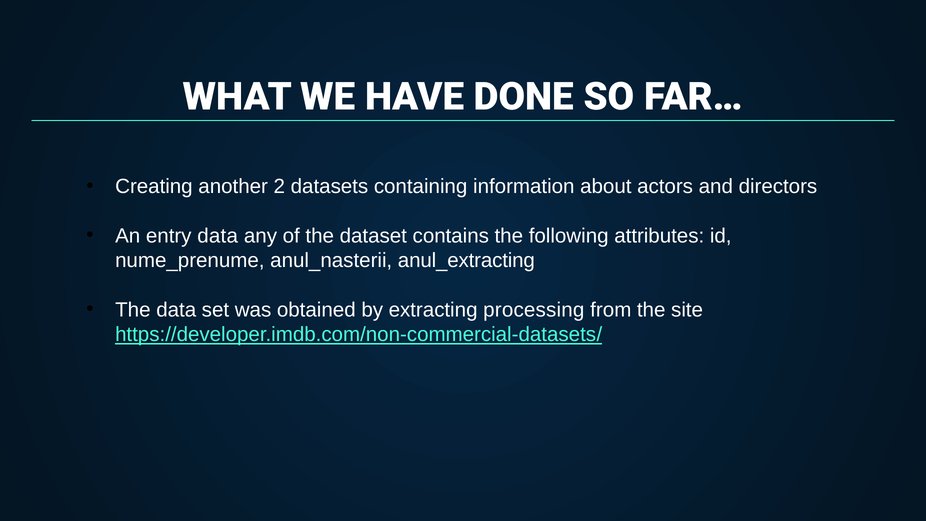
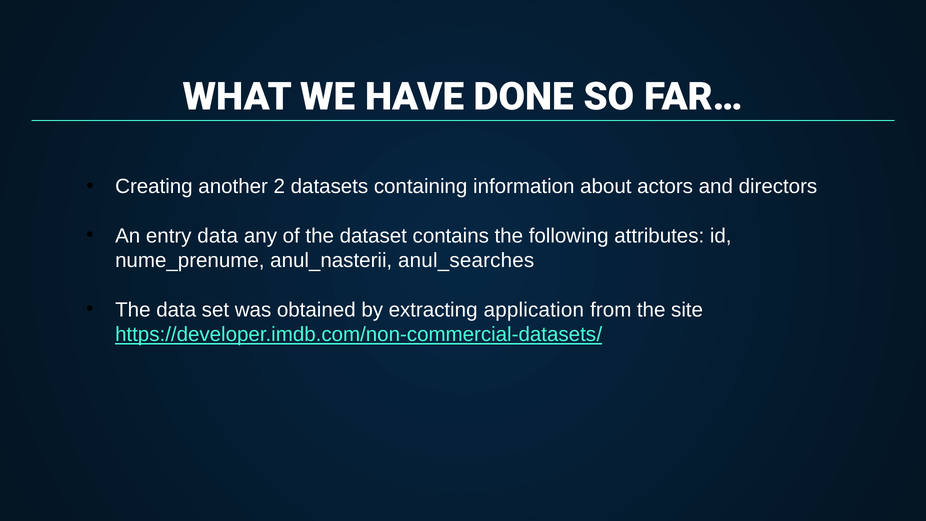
anul_extracting: anul_extracting -> anul_searches
processing: processing -> application
